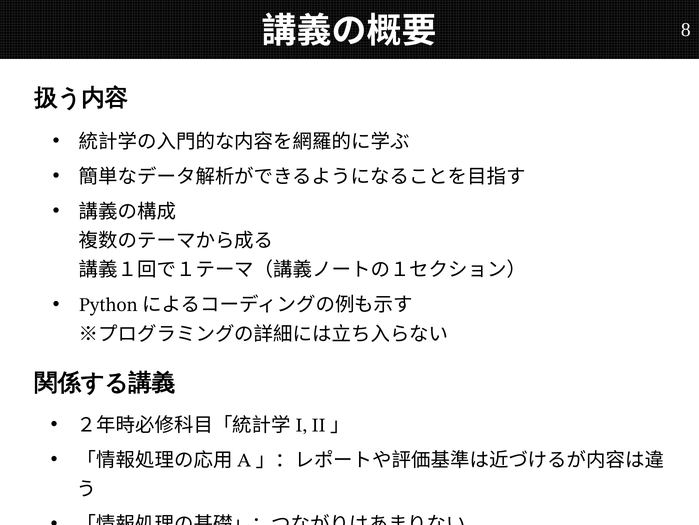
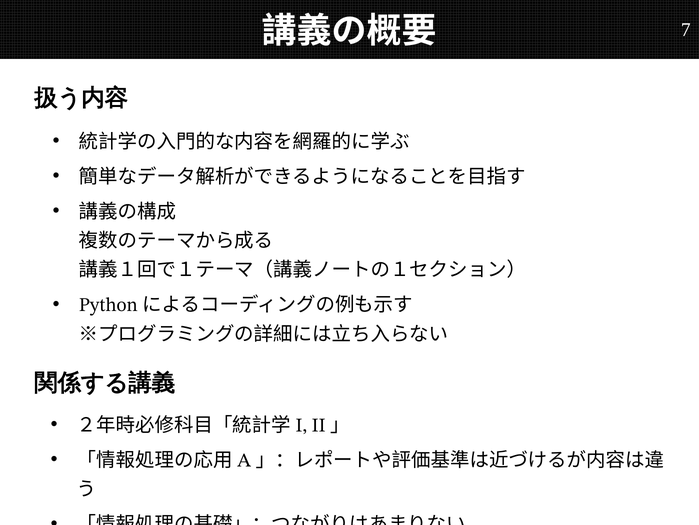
8: 8 -> 7
